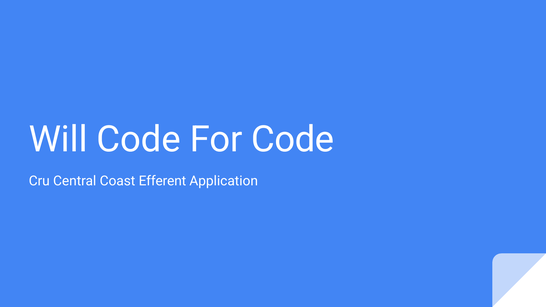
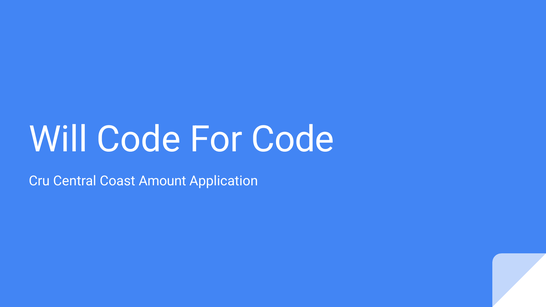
Efferent: Efferent -> Amount
